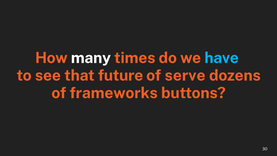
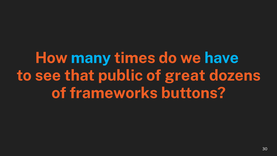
many colour: white -> light blue
future: future -> public
serve: serve -> great
